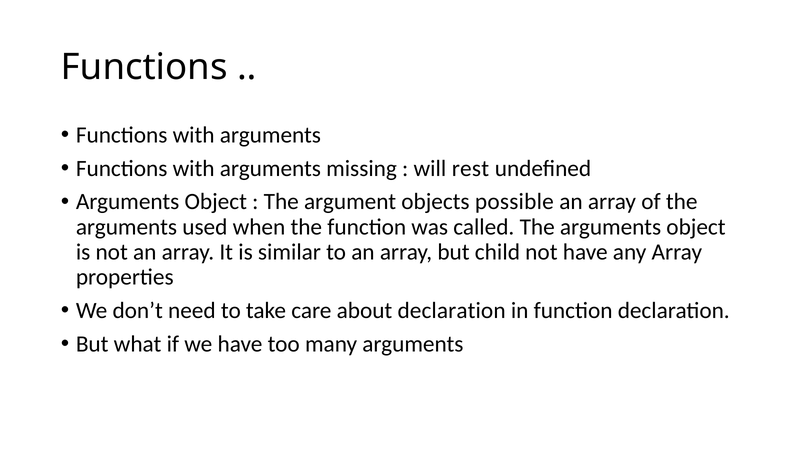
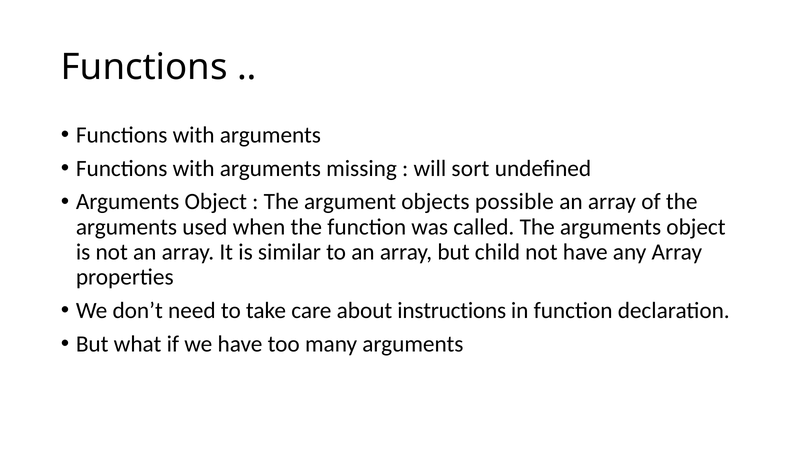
rest: rest -> sort
about declaration: declaration -> instructions
